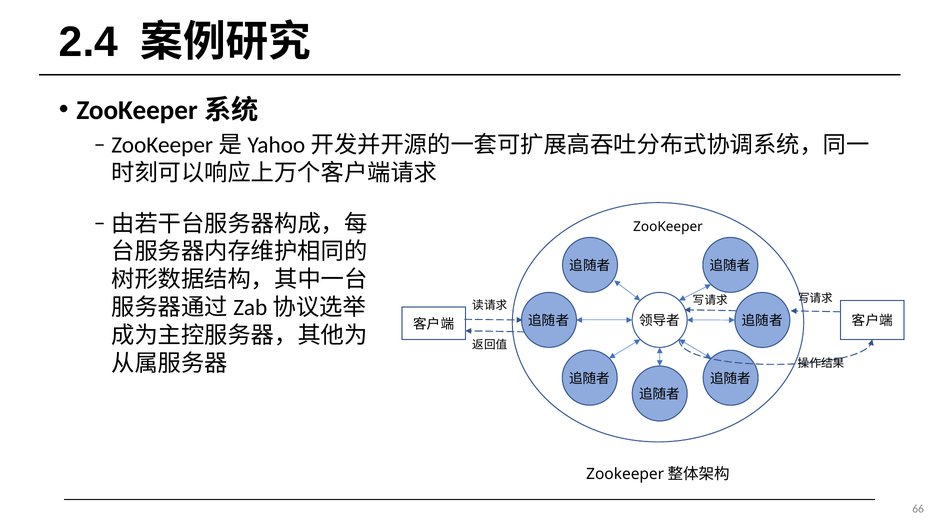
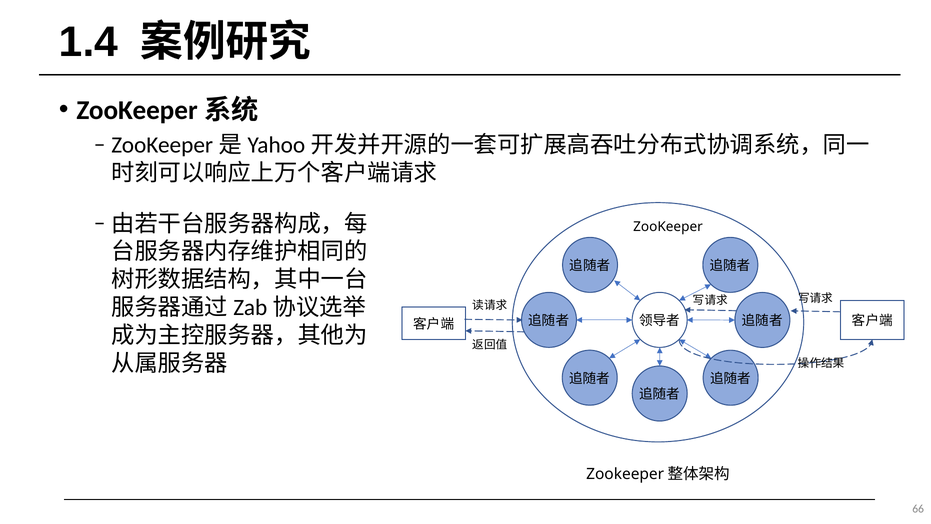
2.4: 2.4 -> 1.4
